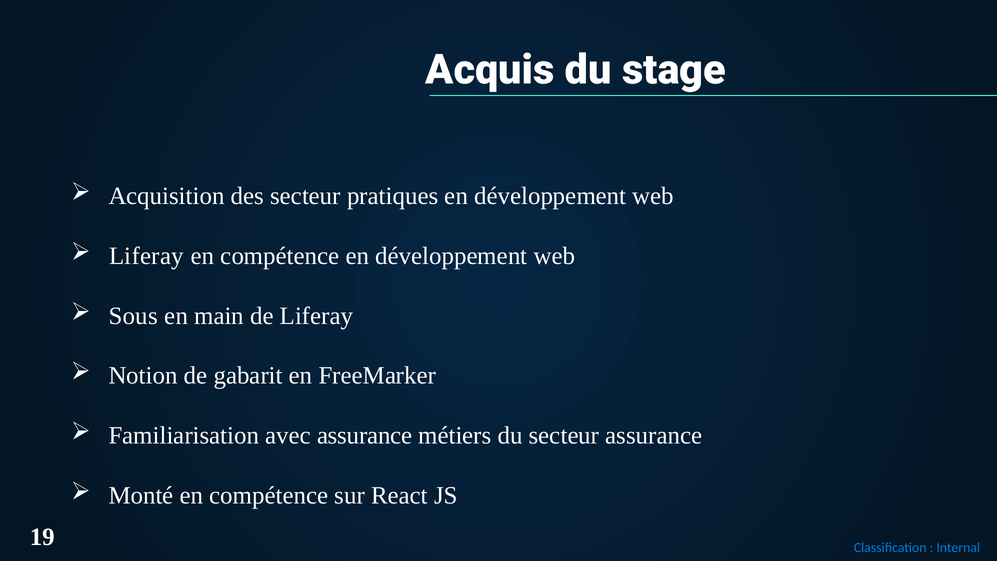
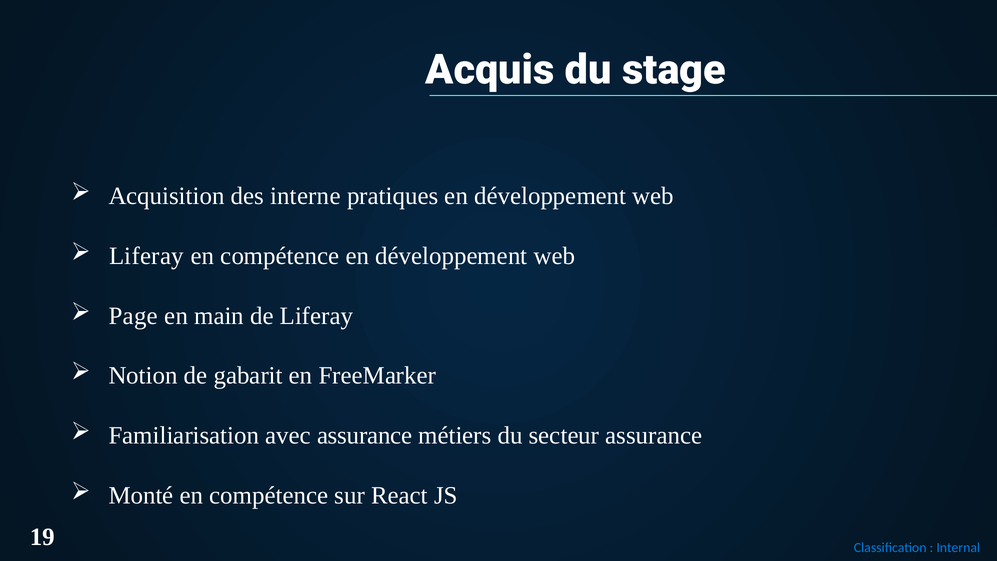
des secteur: secteur -> interne
Sous: Sous -> Page
